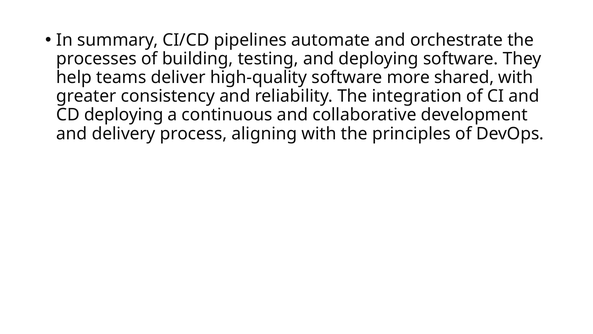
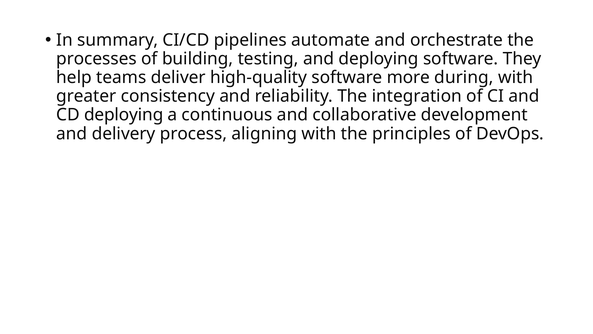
shared: shared -> during
